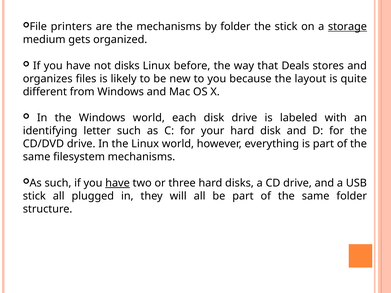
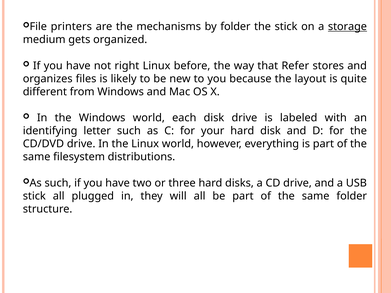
not disks: disks -> right
Deals: Deals -> Refer
filesystem mechanisms: mechanisms -> distributions
have at (118, 183) underline: present -> none
